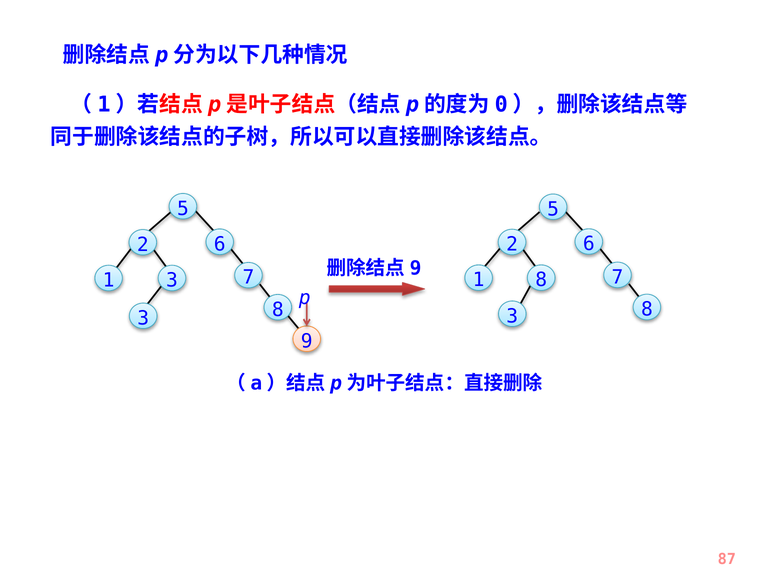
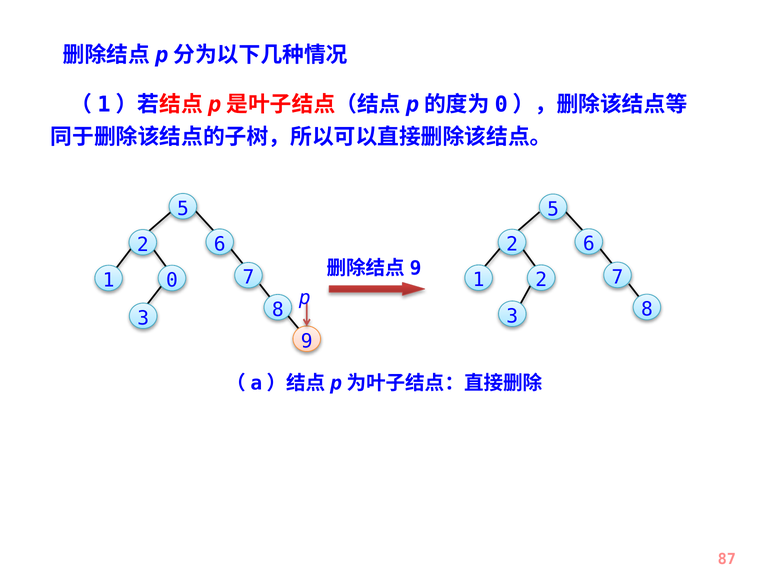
1 8: 8 -> 2
1 3: 3 -> 0
